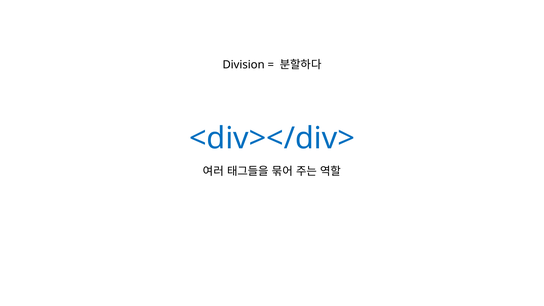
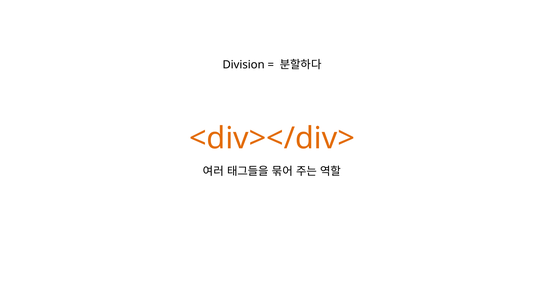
<div></div> colour: blue -> orange
